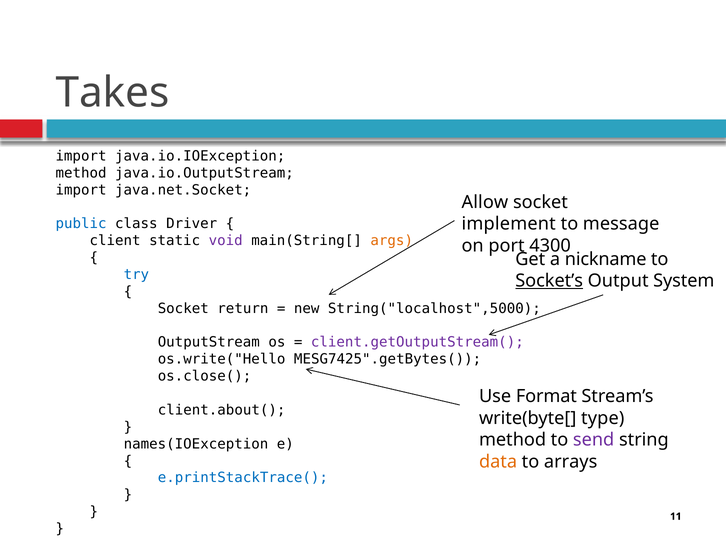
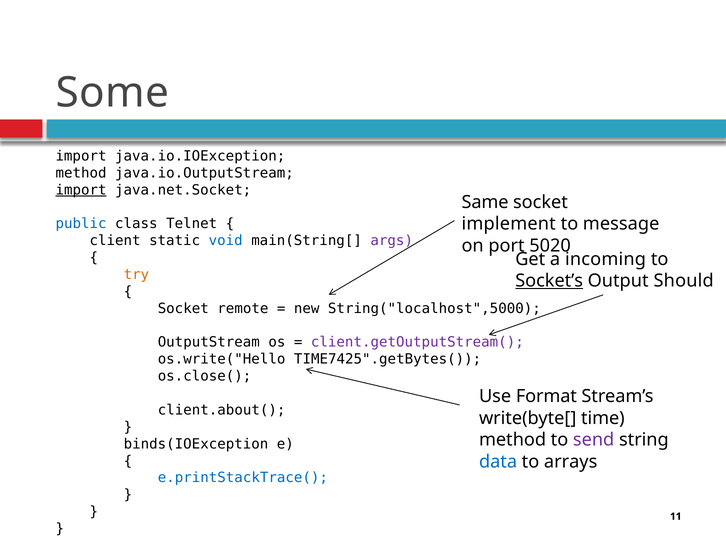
Takes: Takes -> Some
import at (81, 190) underline: none -> present
Allow: Allow -> Same
Driver: Driver -> Telnet
void colour: purple -> blue
args colour: orange -> purple
4300: 4300 -> 5020
nickname: nickname -> incoming
try colour: blue -> orange
System: System -> Should
return: return -> remote
MESG7425".getBytes(: MESG7425".getBytes( -> TIME7425".getBytes(
type: type -> time
names(IOException: names(IOException -> binds(IOException
data colour: orange -> blue
